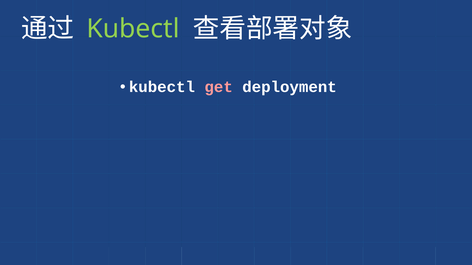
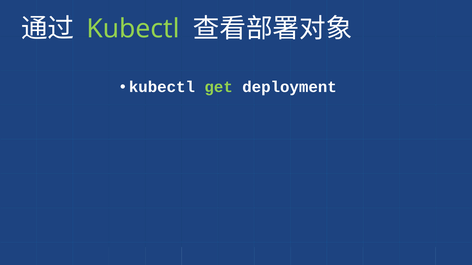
get colour: pink -> light green
